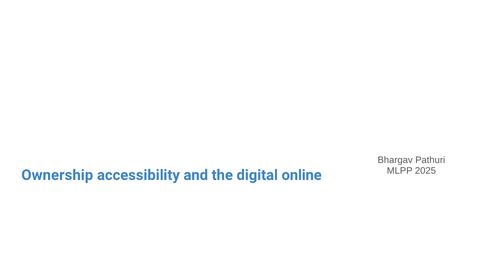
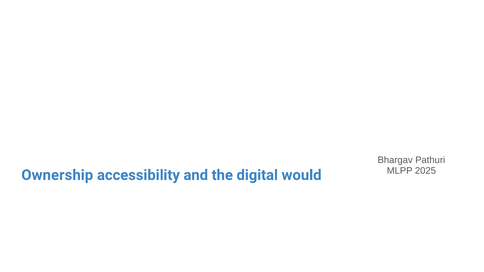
online: online -> would
